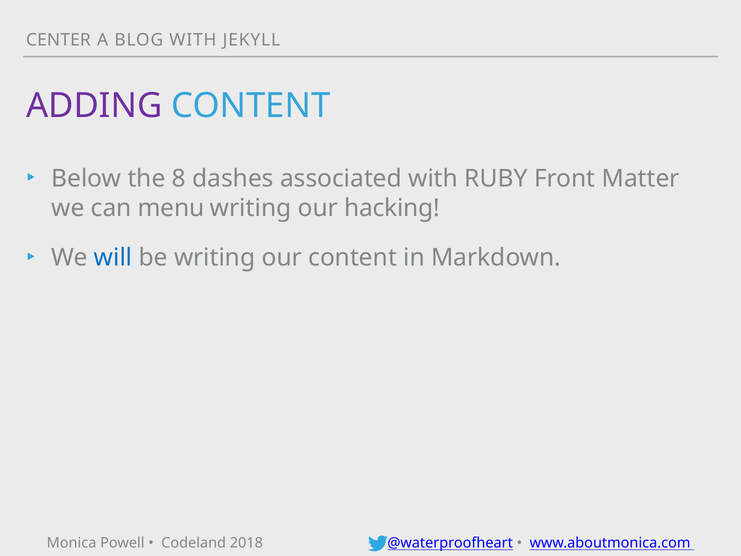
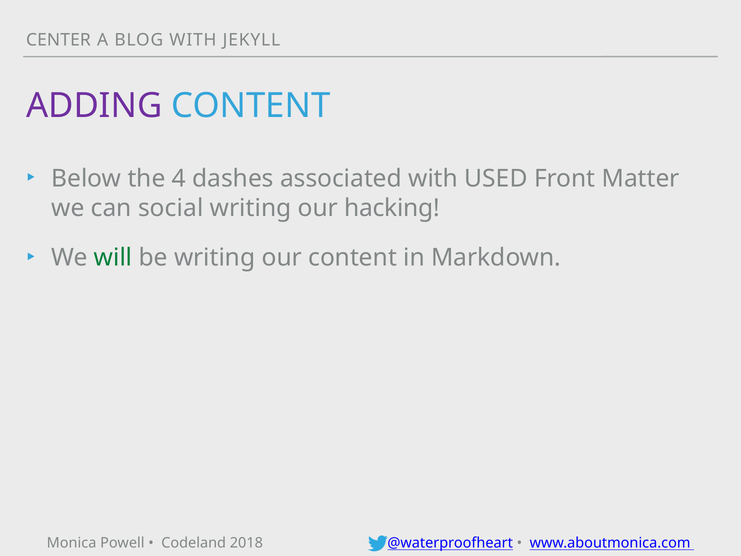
8: 8 -> 4
RUBY: RUBY -> USED
menu: menu -> social
will colour: blue -> green
